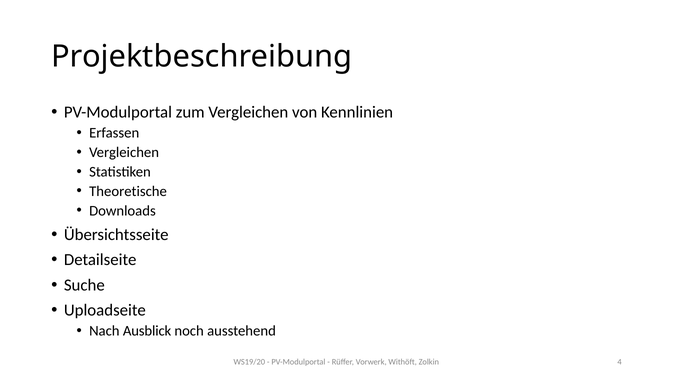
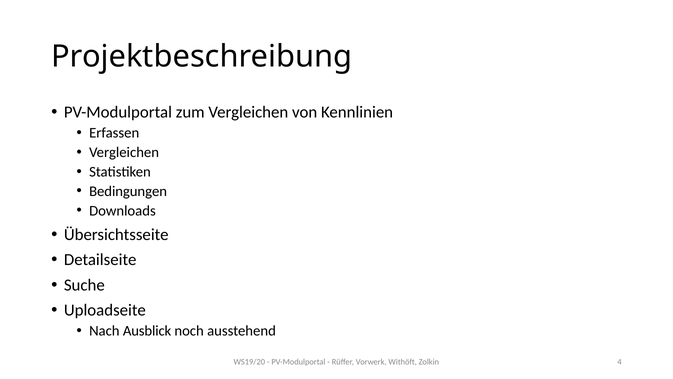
Theoretische: Theoretische -> Bedingungen
